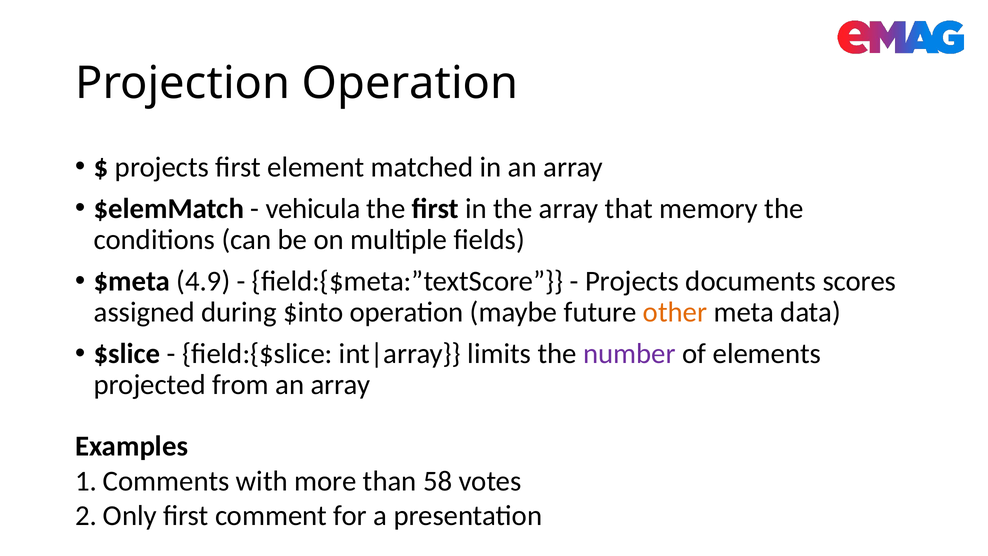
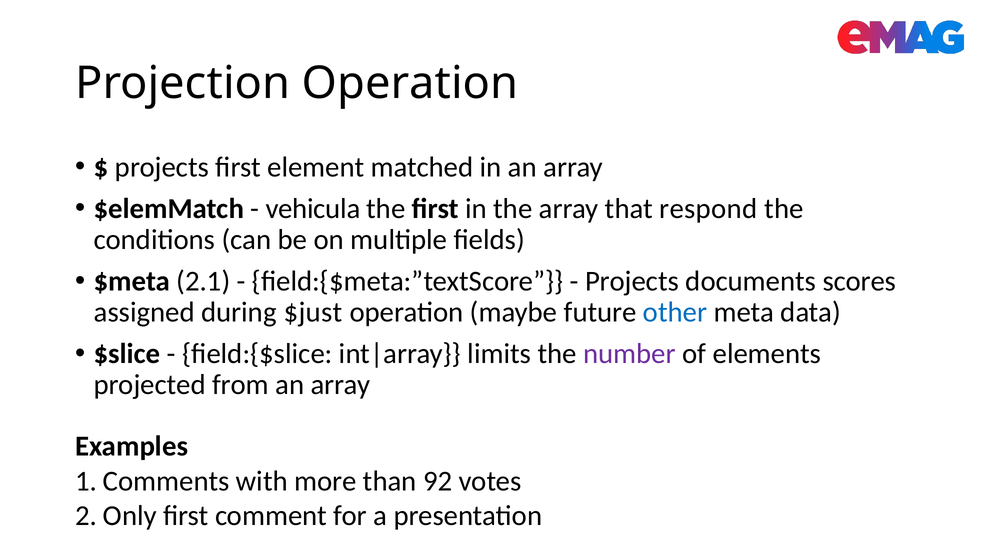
memory: memory -> respond
4.9: 4.9 -> 2.1
$into: $into -> $just
other colour: orange -> blue
58: 58 -> 92
